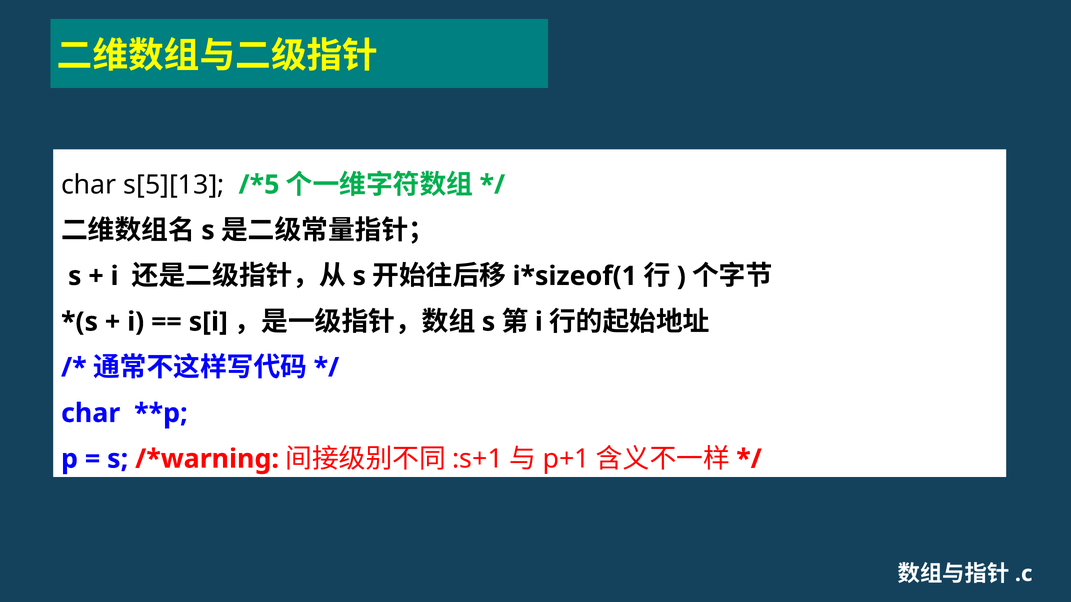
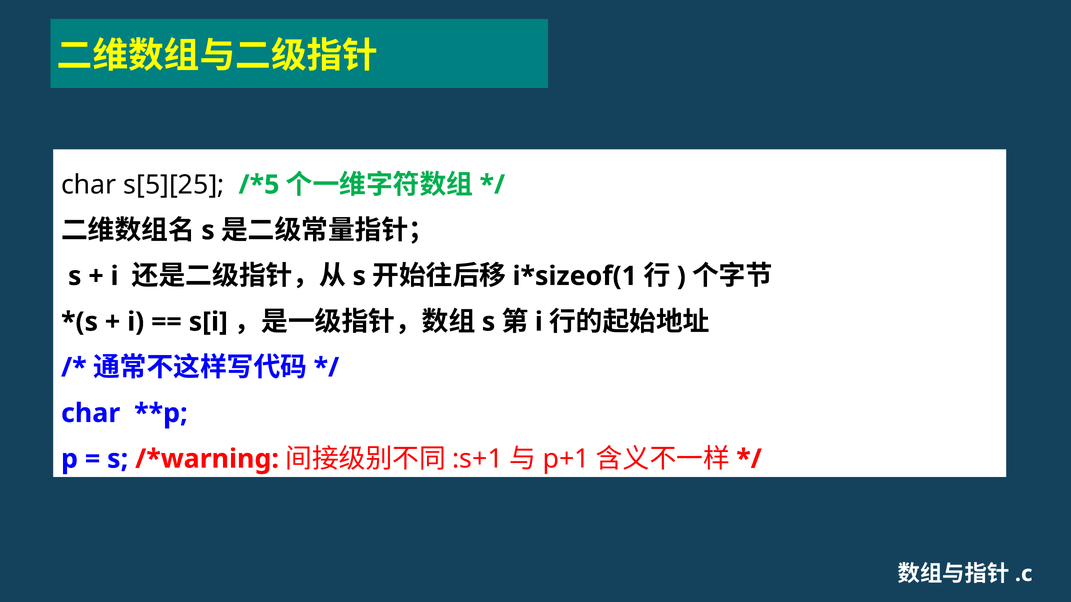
s[5][13: s[5][13 -> s[5][25
